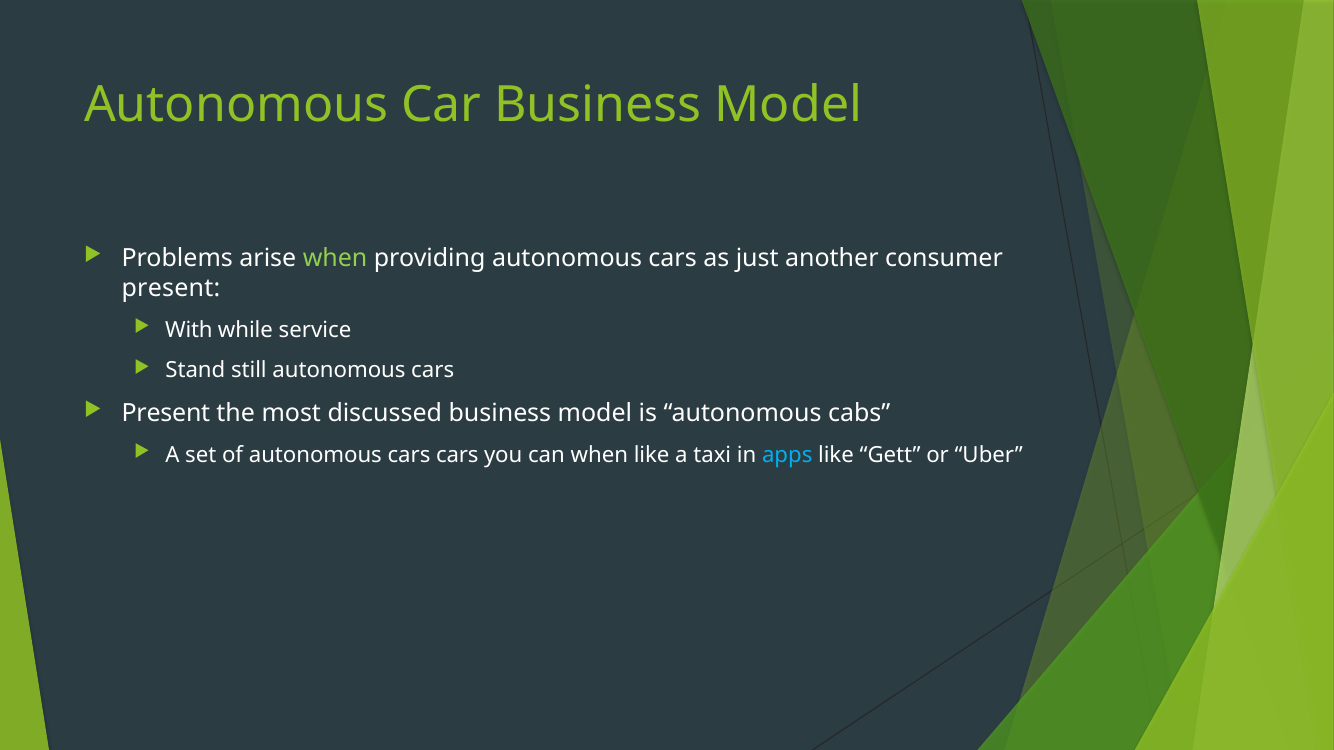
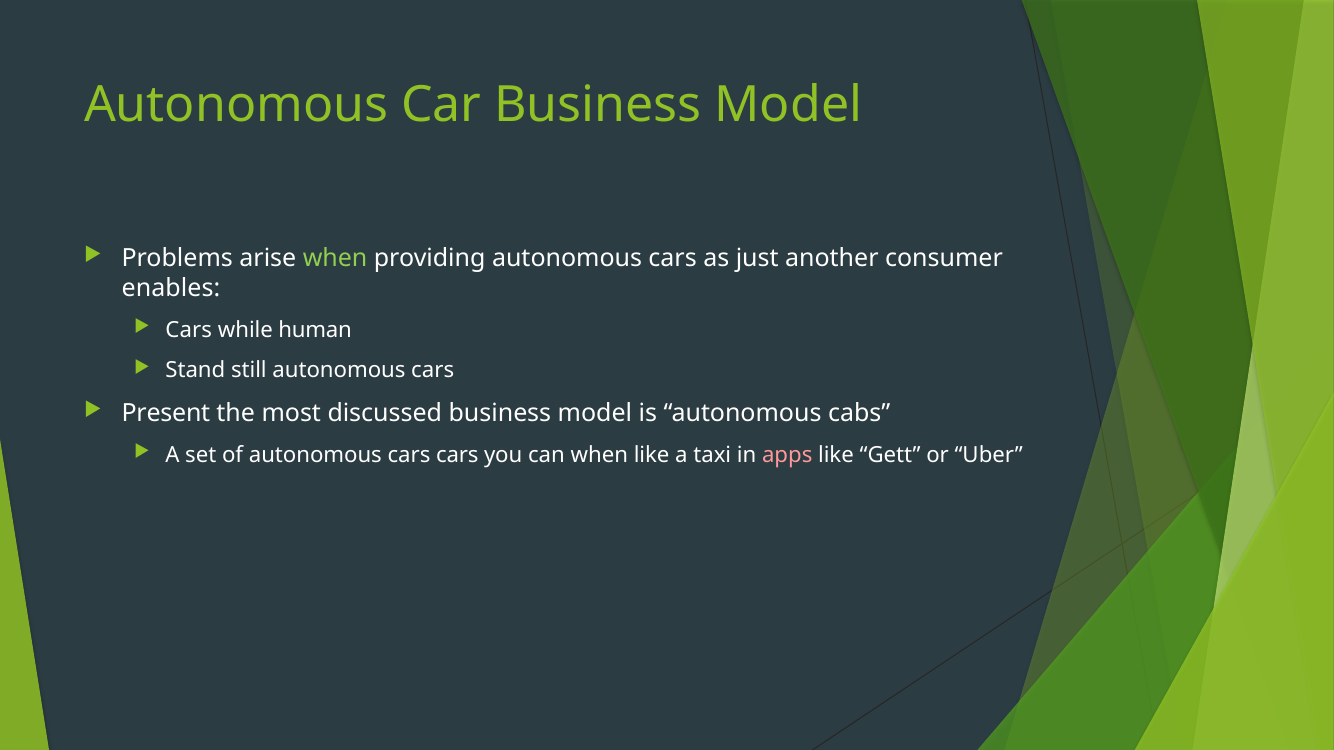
present at (171, 288): present -> enables
With at (189, 330): With -> Cars
service: service -> human
apps colour: light blue -> pink
